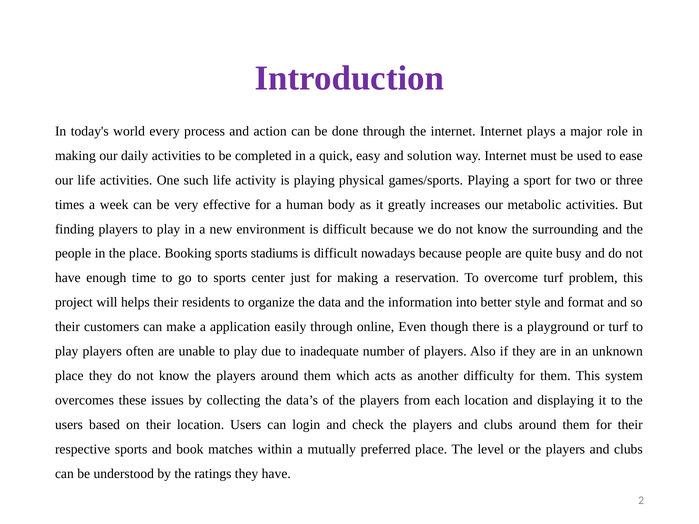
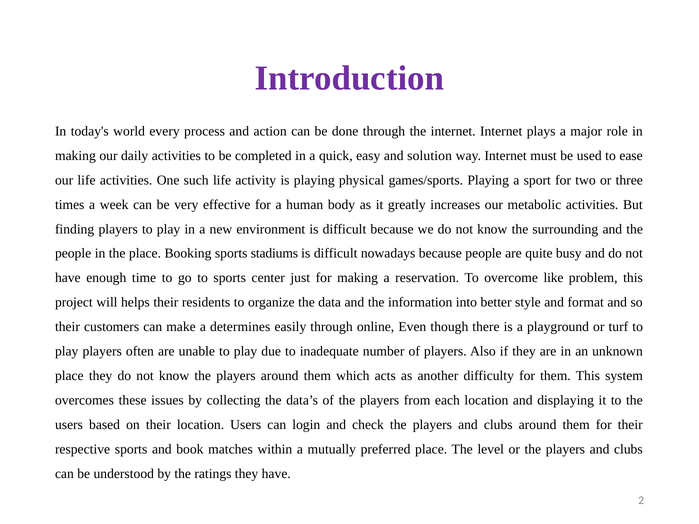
overcome turf: turf -> like
application: application -> determines
